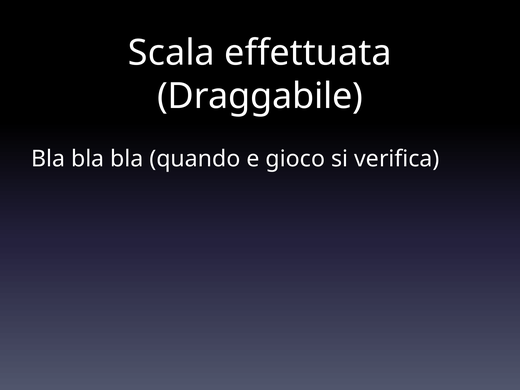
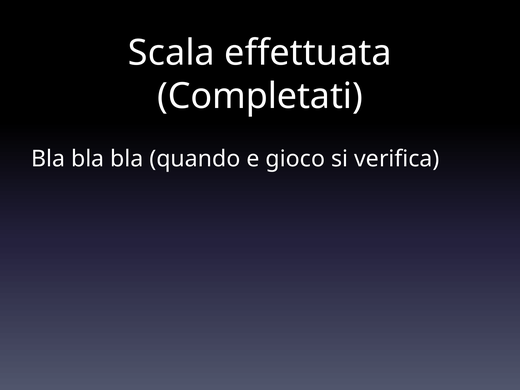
Draggabile: Draggabile -> Completati
